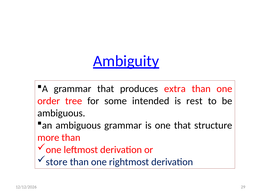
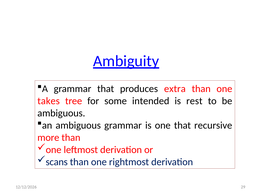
order: order -> takes
structure: structure -> recursive
store: store -> scans
